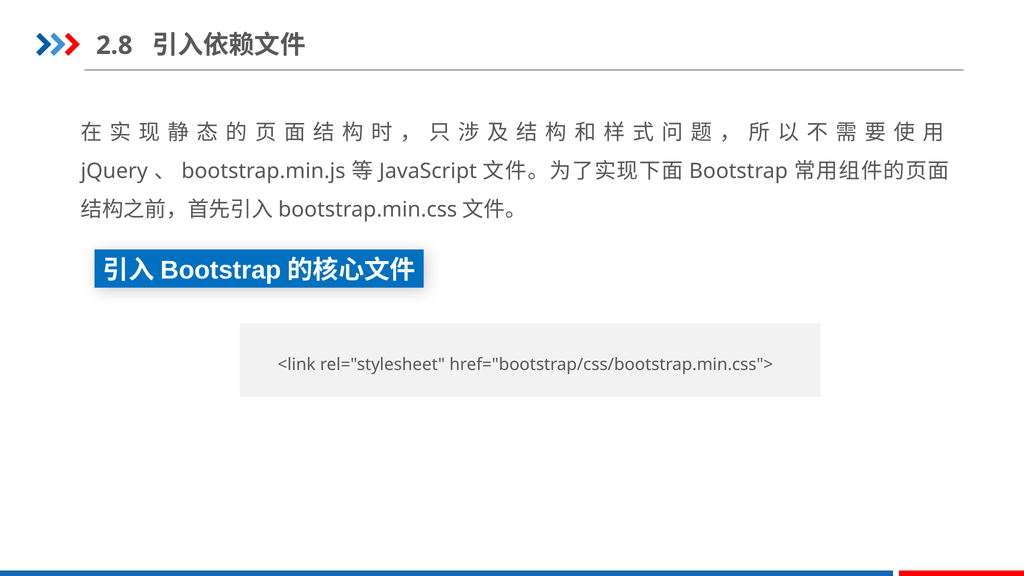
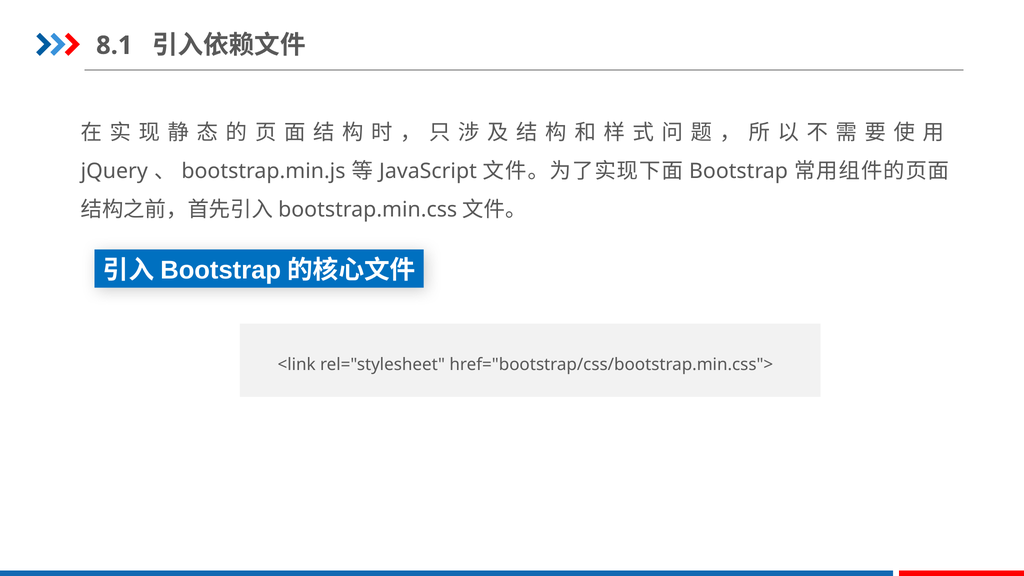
2.8: 2.8 -> 8.1
